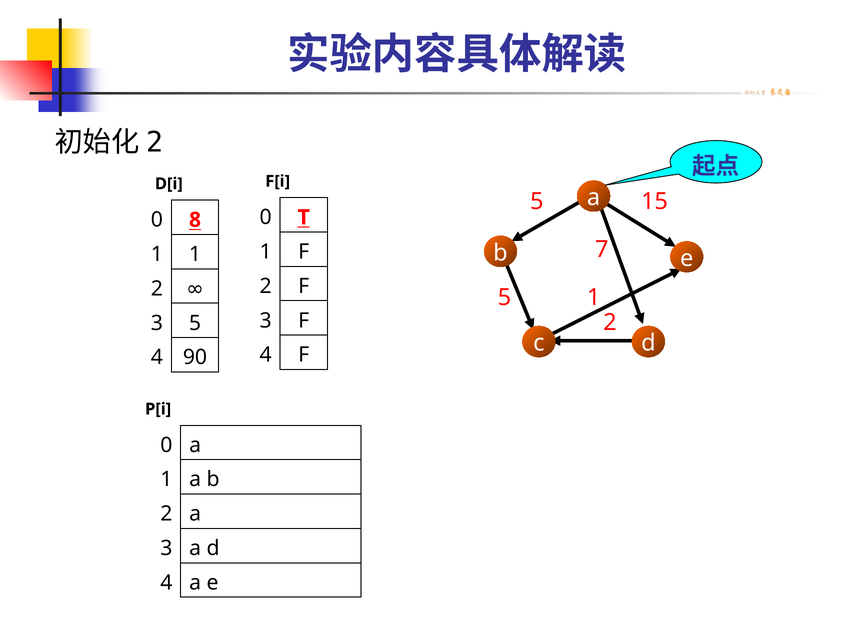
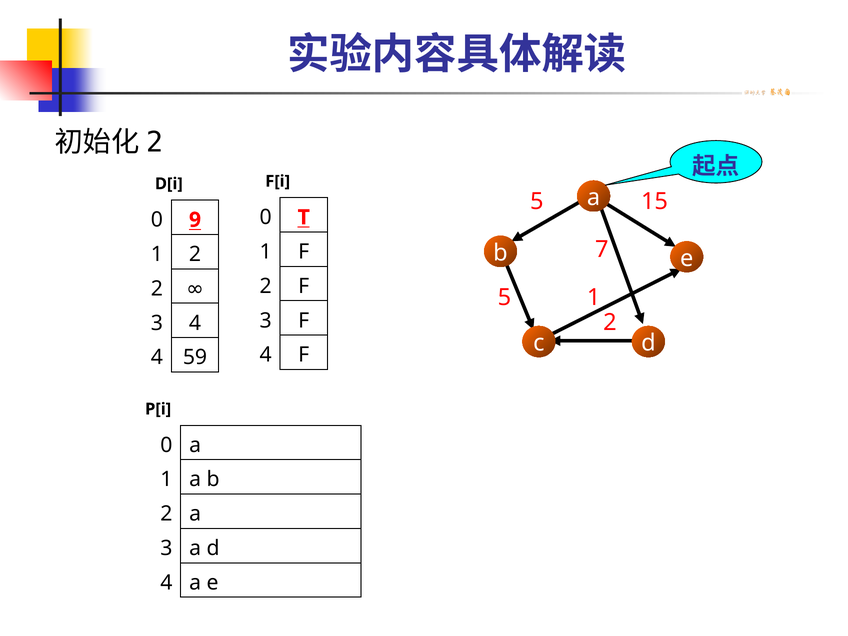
8: 8 -> 9
1 1: 1 -> 2
3 5: 5 -> 4
90: 90 -> 59
